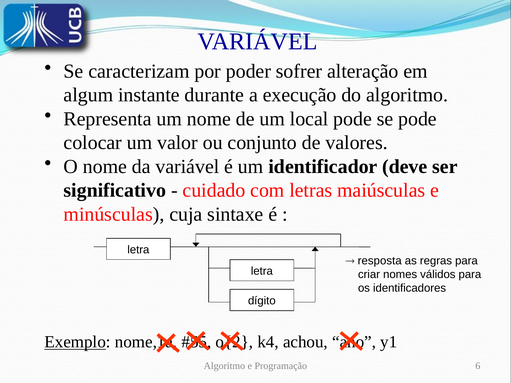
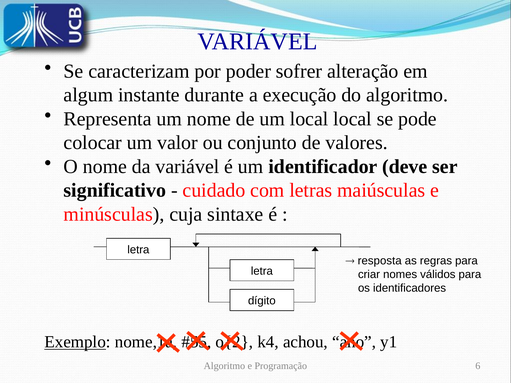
local pode: pode -> local
